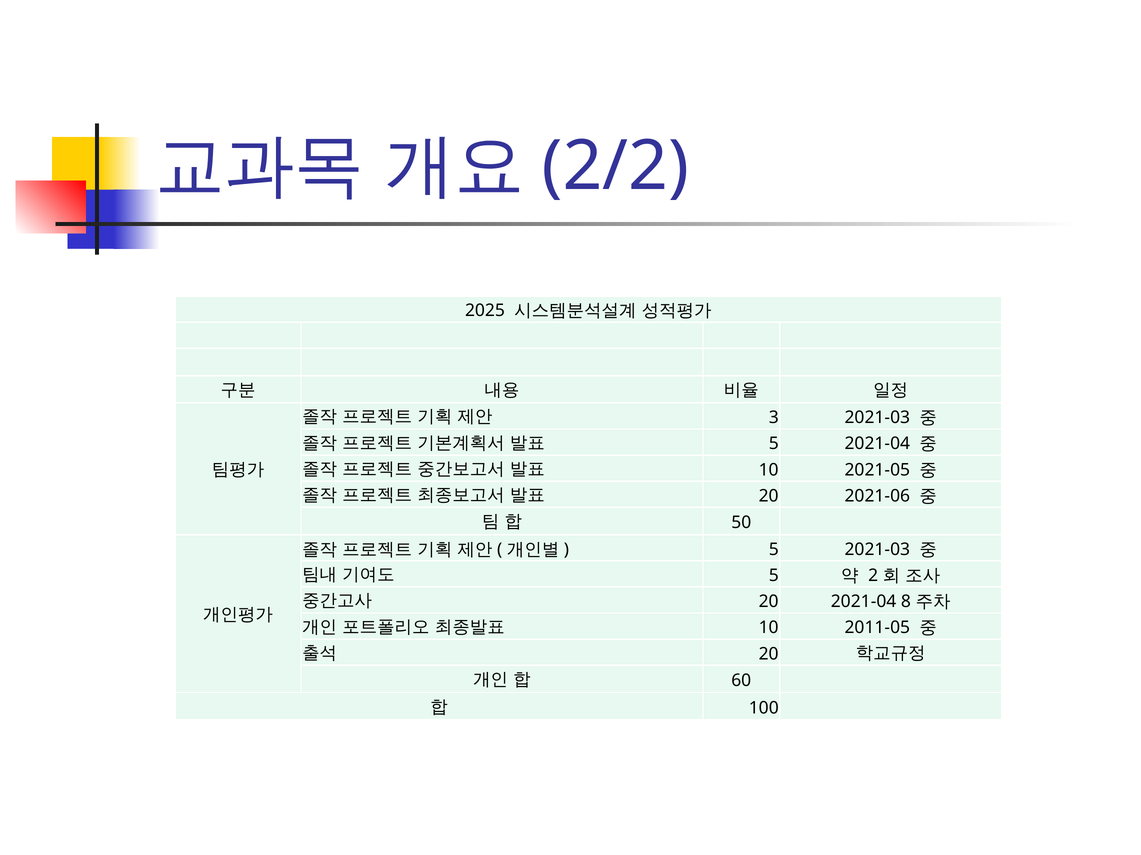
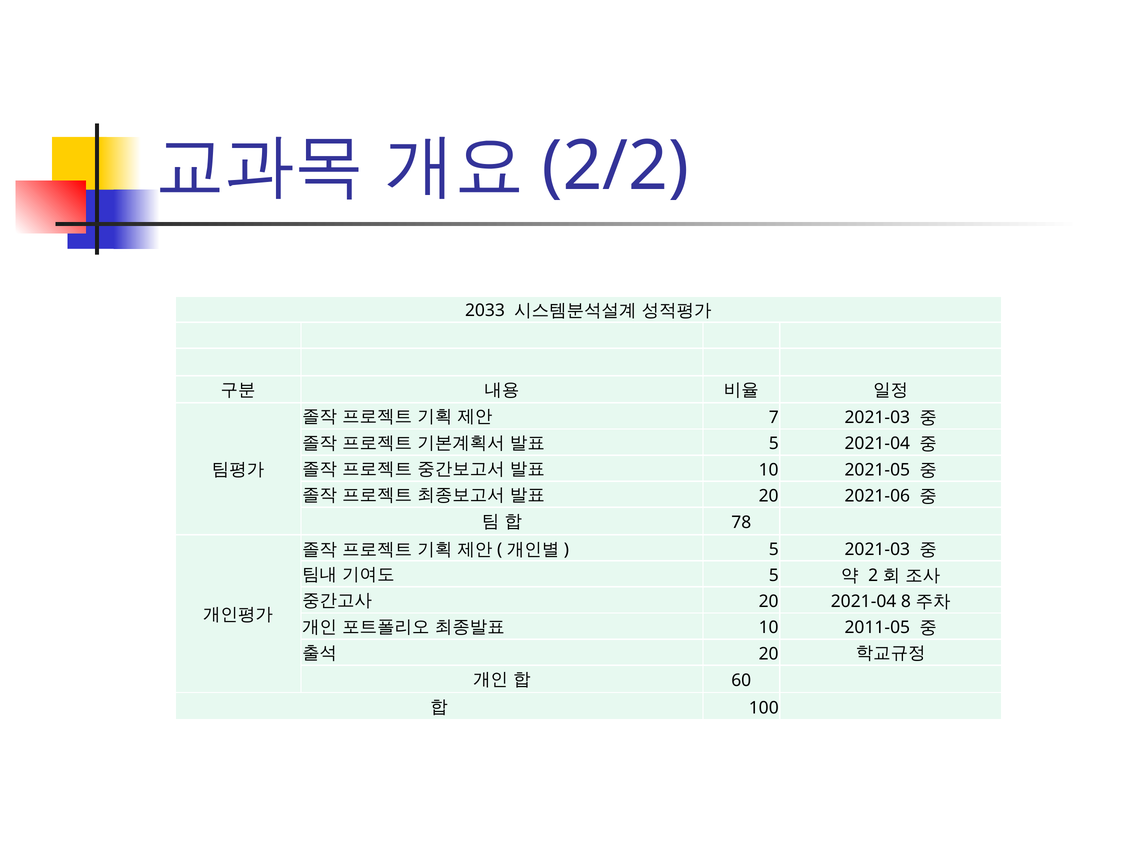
2025: 2025 -> 2033
3: 3 -> 7
50: 50 -> 78
